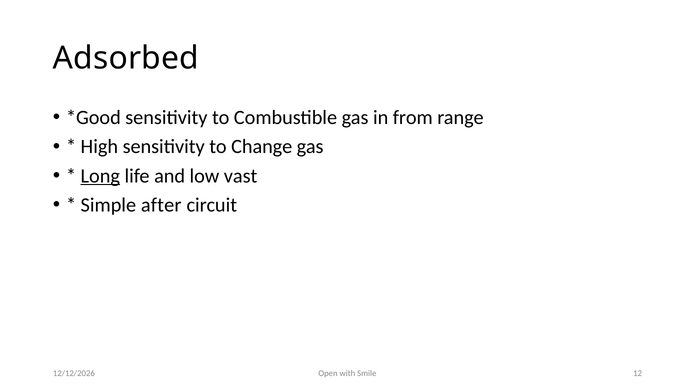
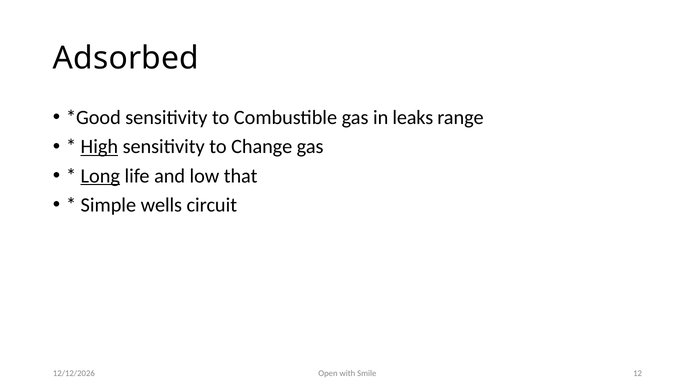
from: from -> leaks
High underline: none -> present
vast: vast -> that
after: after -> wells
